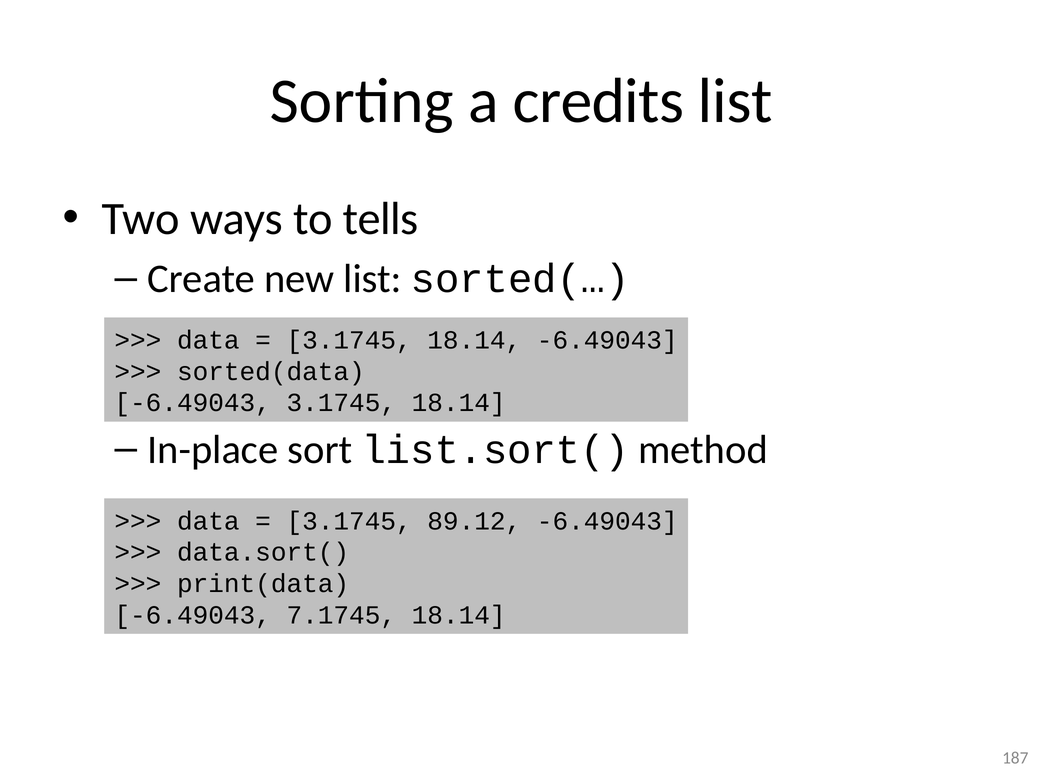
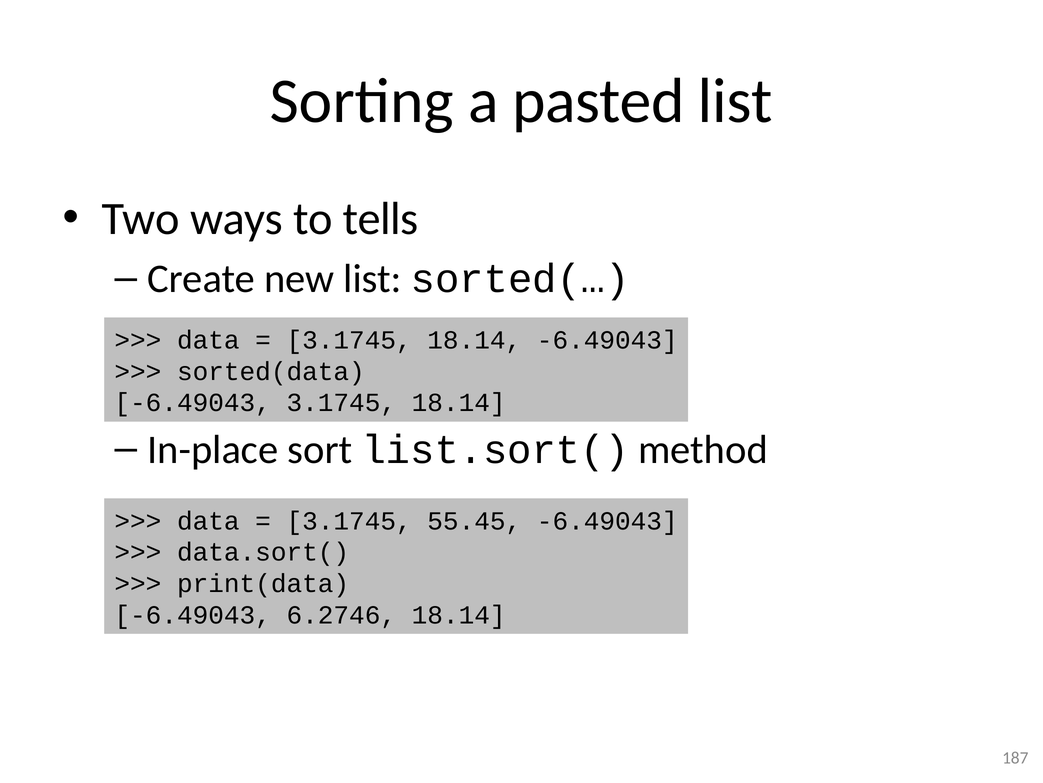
credits: credits -> pasted
89.12: 89.12 -> 55.45
7.1745: 7.1745 -> 6.2746
